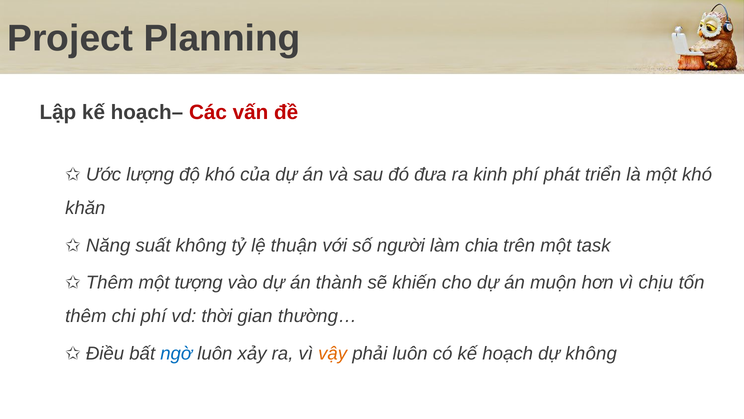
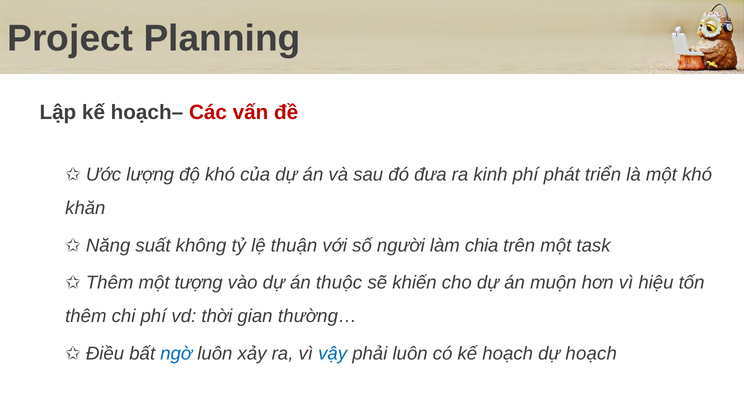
thành: thành -> thuộc
chịu: chịu -> hiệu
vậy colour: orange -> blue
dự không: không -> hoạch
